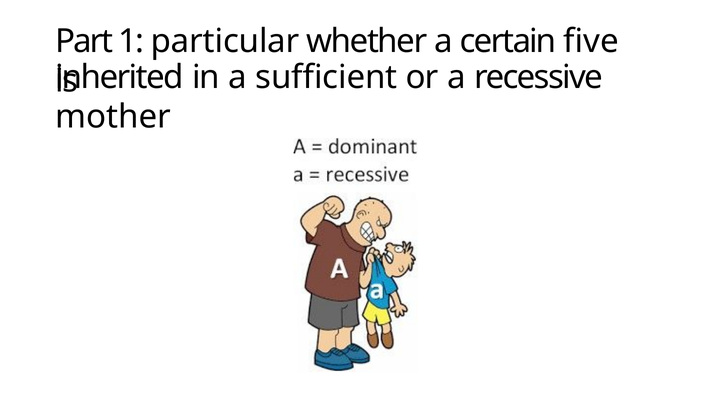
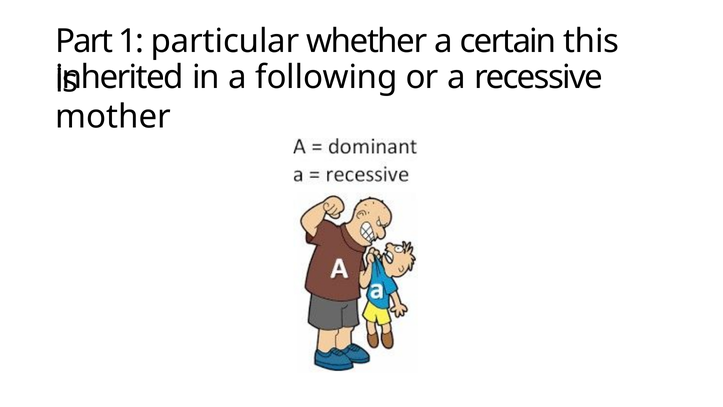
five: five -> this
sufficient: sufficient -> following
